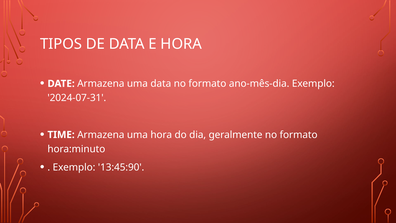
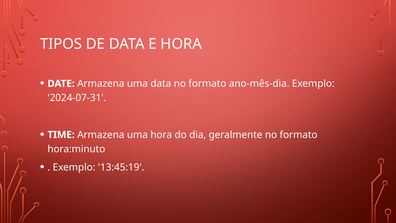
13:45:90: 13:45:90 -> 13:45:19
